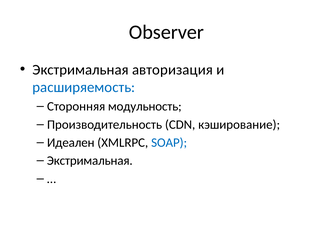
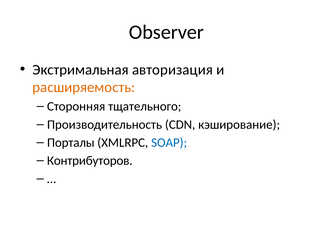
расширяемость colour: blue -> orange
модульность: модульность -> тщательного
Идеален: Идеален -> Порталы
Экстримальная at (90, 161): Экстримальная -> Контрибуторов
